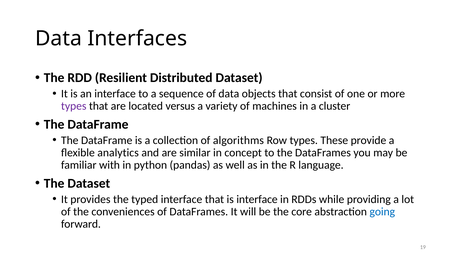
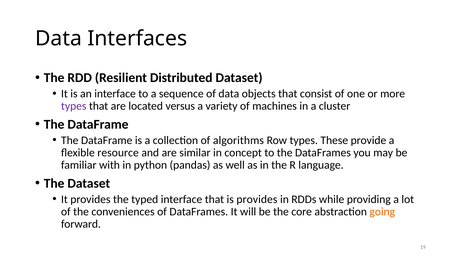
analytics: analytics -> resource
is interface: interface -> provides
going colour: blue -> orange
